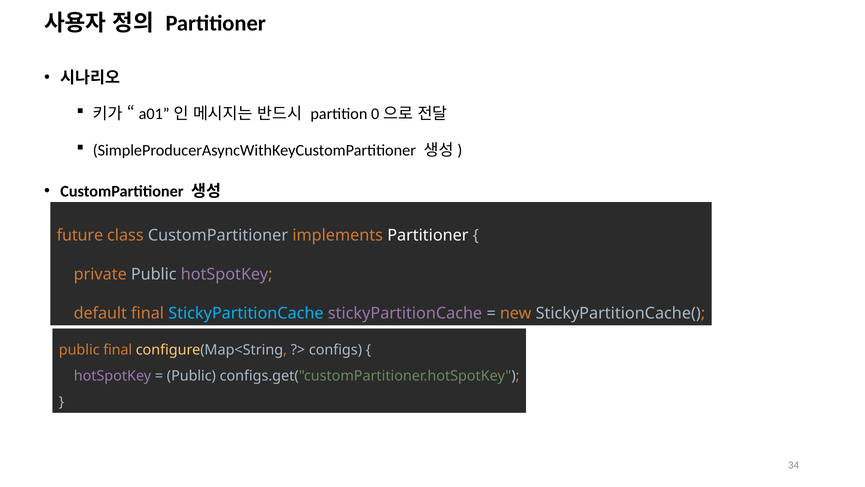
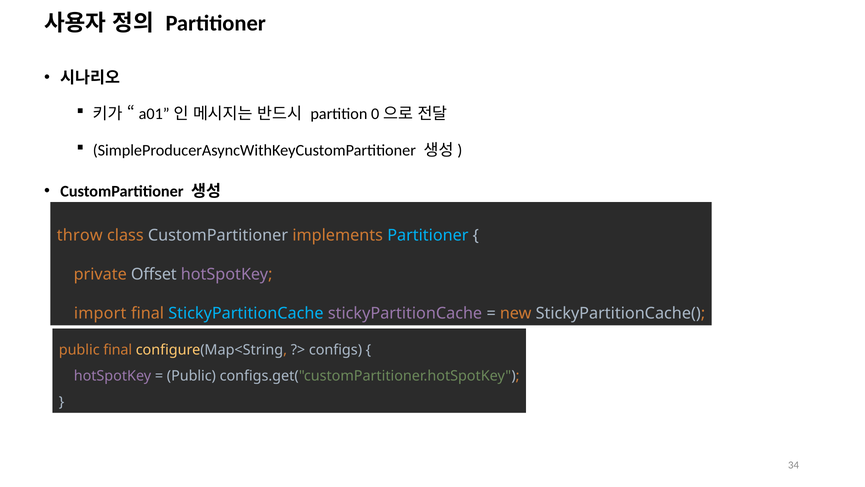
future: future -> throw
Partitioner at (428, 235) colour: white -> light blue
private Public: Public -> Offset
default: default -> import
